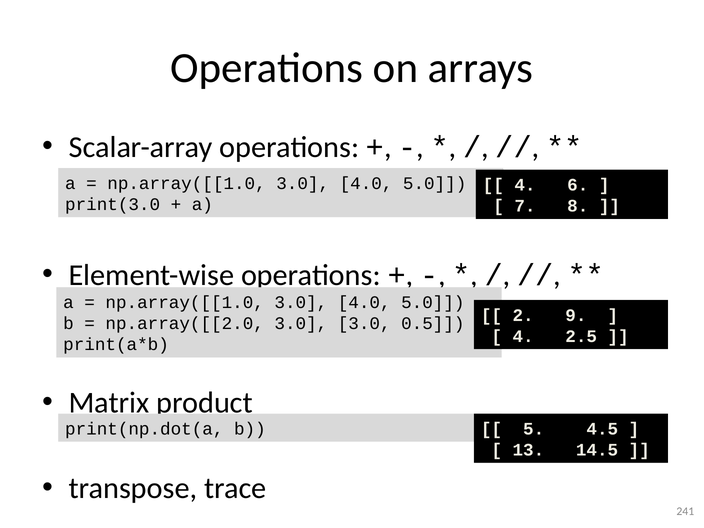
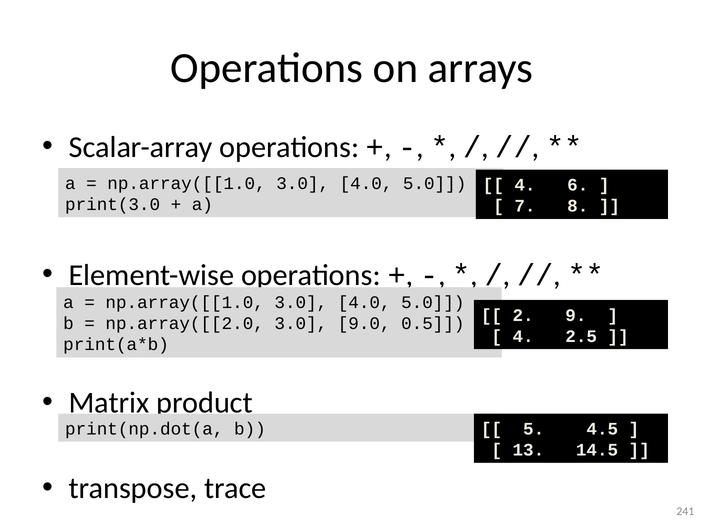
3.0 3.0: 3.0 -> 9.0
